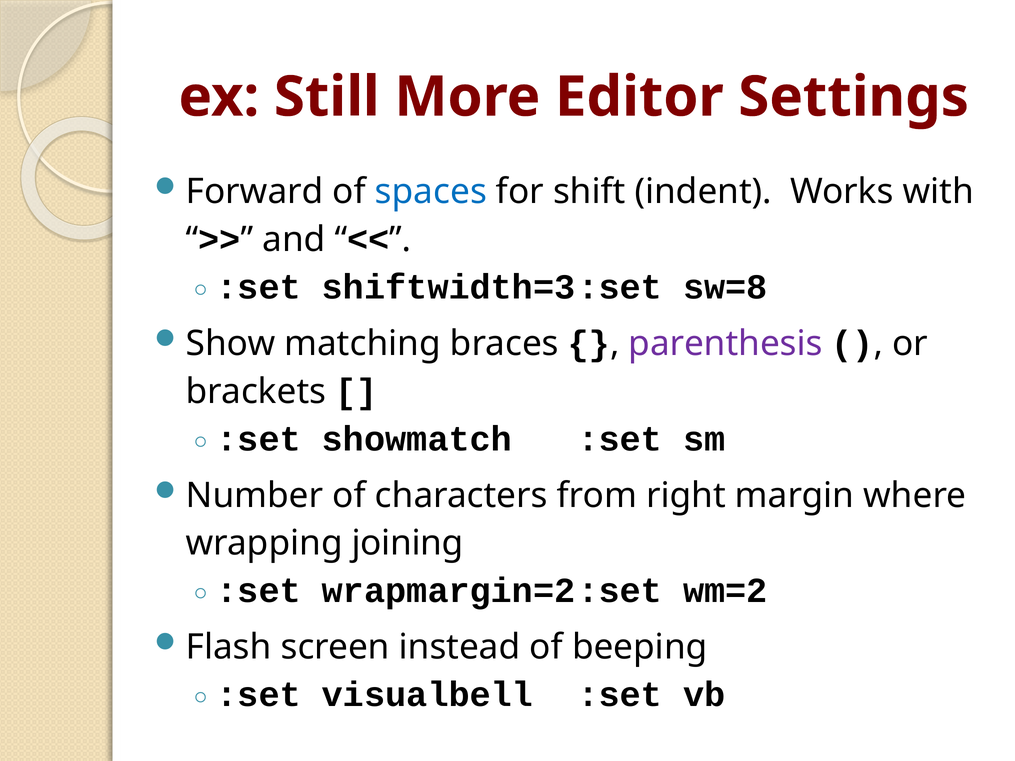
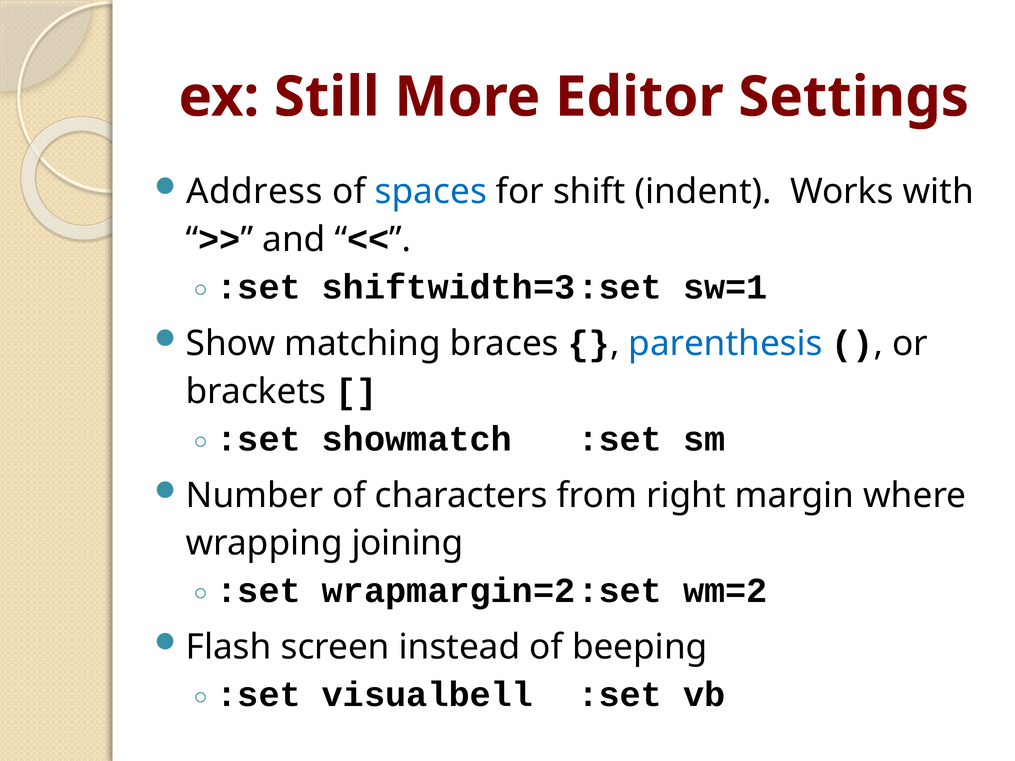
Forward: Forward -> Address
sw=8: sw=8 -> sw=1
parenthesis colour: purple -> blue
